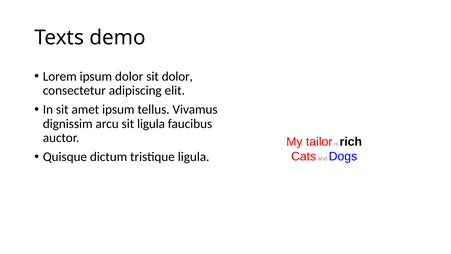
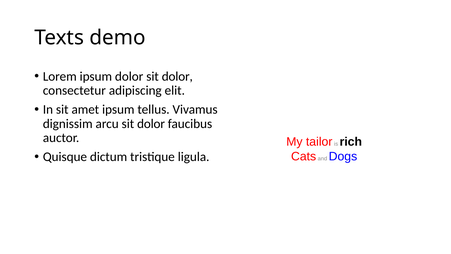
arcu sit ligula: ligula -> dolor
